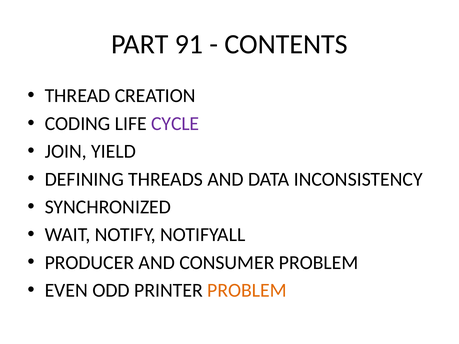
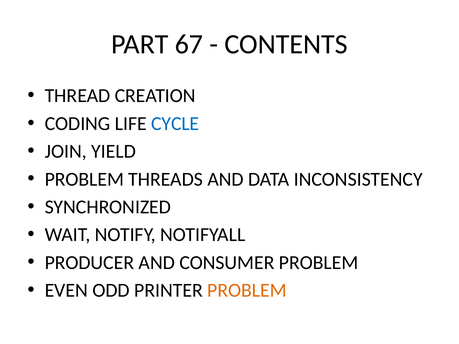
91: 91 -> 67
CYCLE colour: purple -> blue
DEFINING at (84, 179): DEFINING -> PROBLEM
